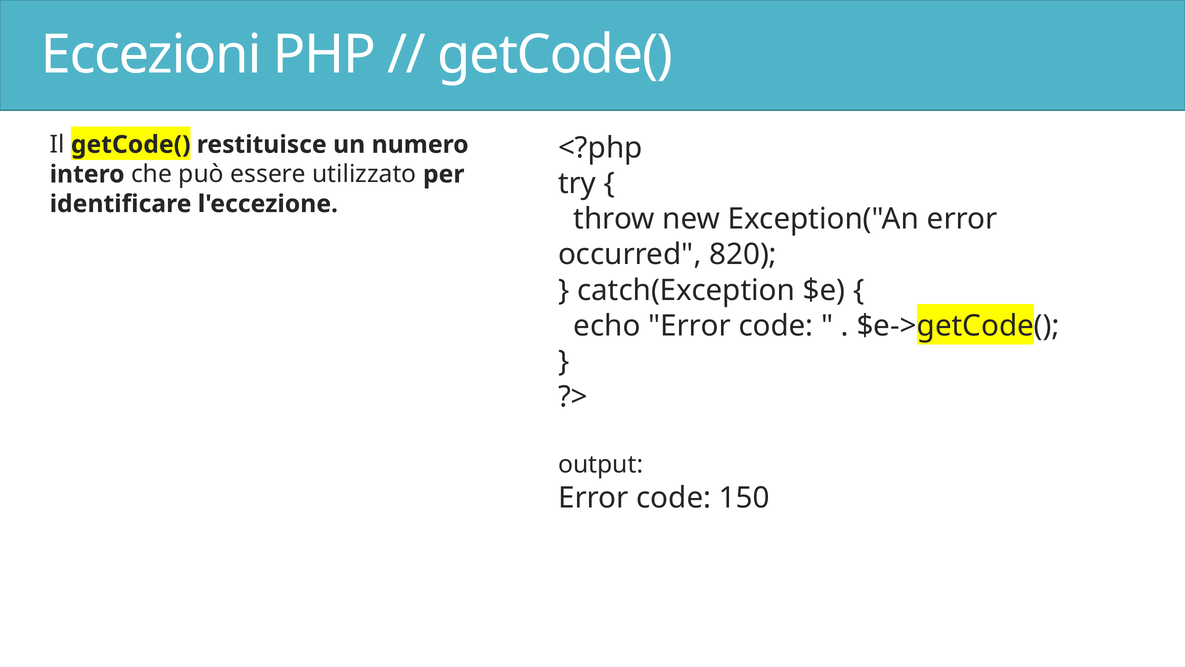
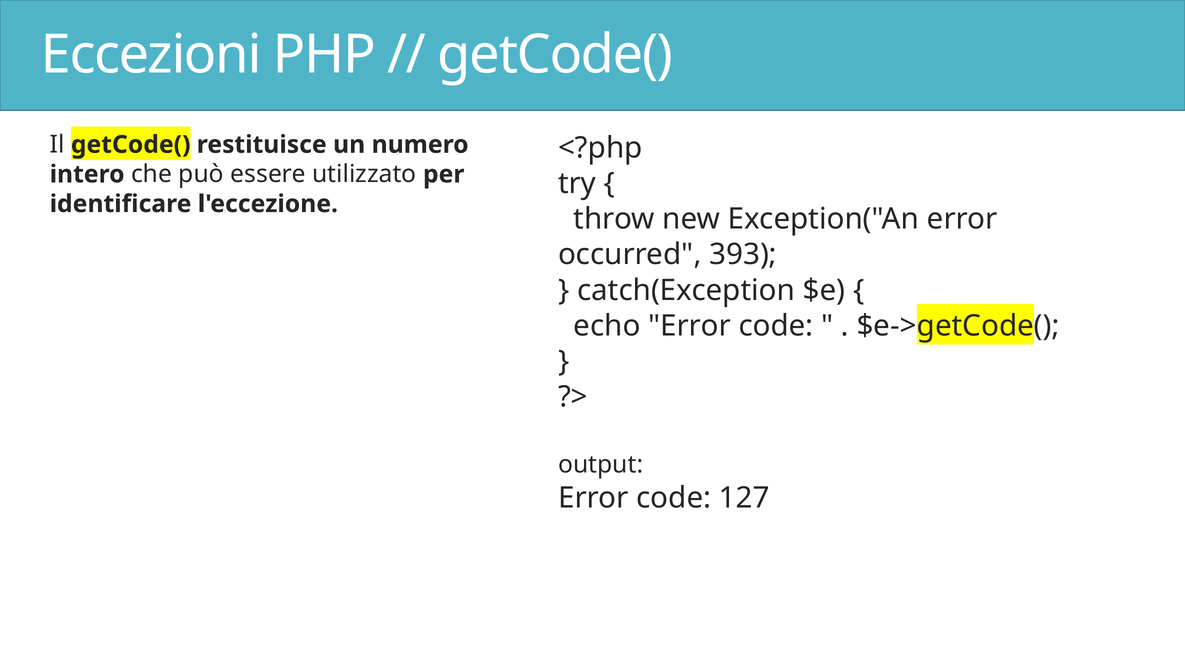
820: 820 -> 393
150: 150 -> 127
